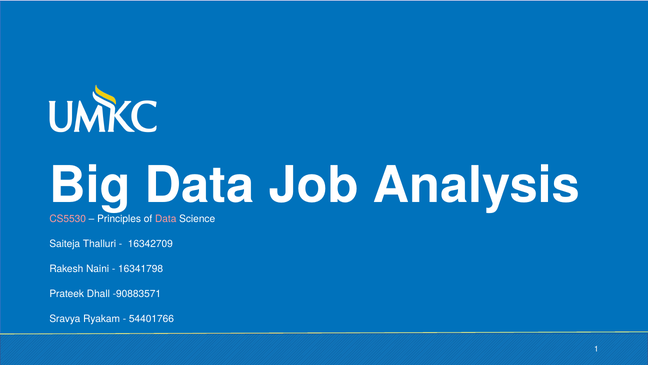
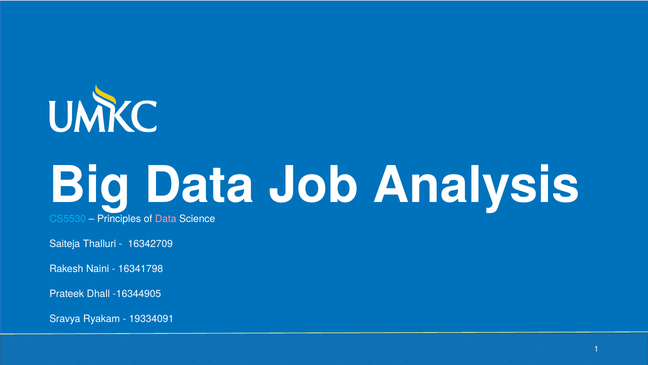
CS5530 colour: pink -> light blue
-90883571: -90883571 -> -16344905
54401766: 54401766 -> 19334091
